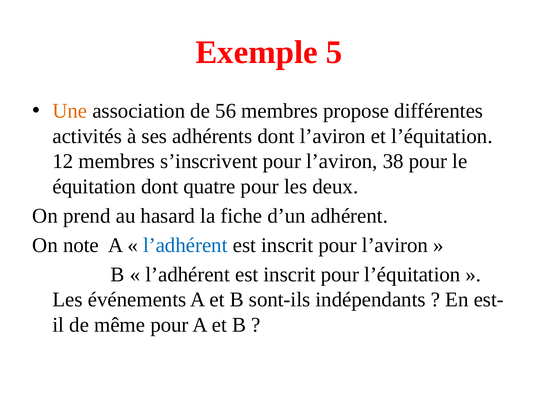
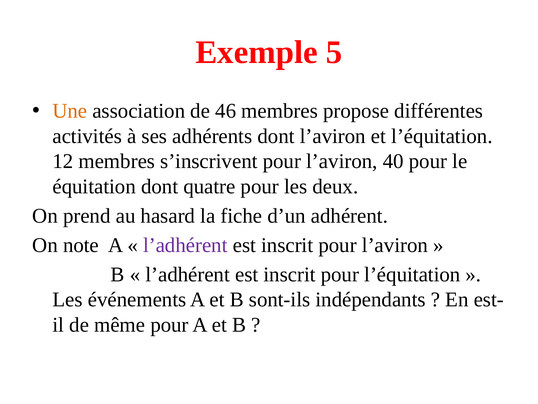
56: 56 -> 46
38: 38 -> 40
l’adhérent at (185, 245) colour: blue -> purple
